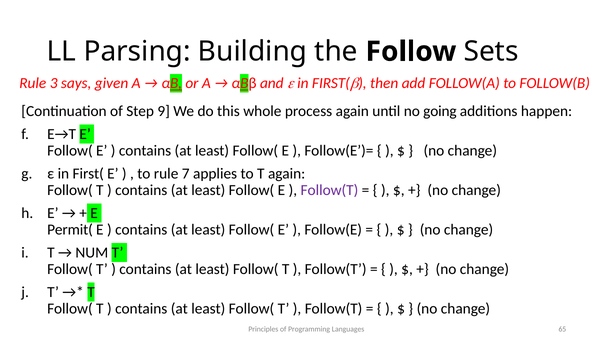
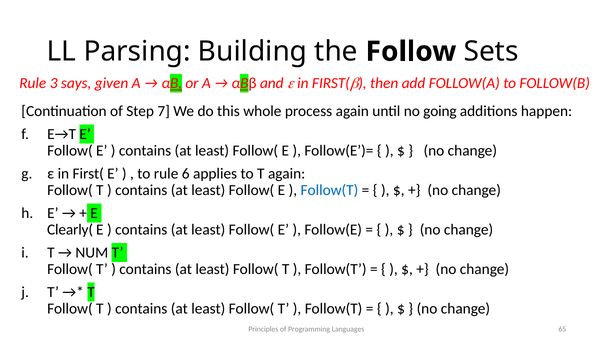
9: 9 -> 7
7: 7 -> 6
Follow(T at (329, 190) colour: purple -> blue
Permit(: Permit( -> Clearly(
